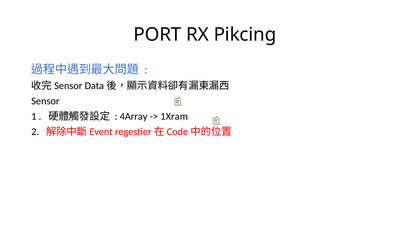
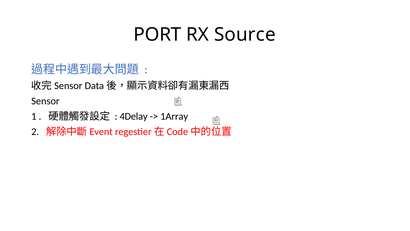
Pikcing: Pikcing -> Source
4Array: 4Array -> 4Delay
1Xram: 1Xram -> 1Array
